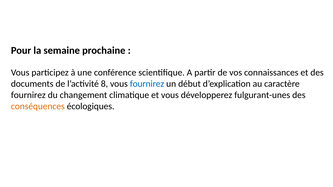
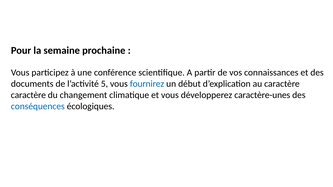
8: 8 -> 5
fournirez at (28, 95): fournirez -> caractère
fulgurant-unes: fulgurant-unes -> caractère-unes
conséquences colour: orange -> blue
